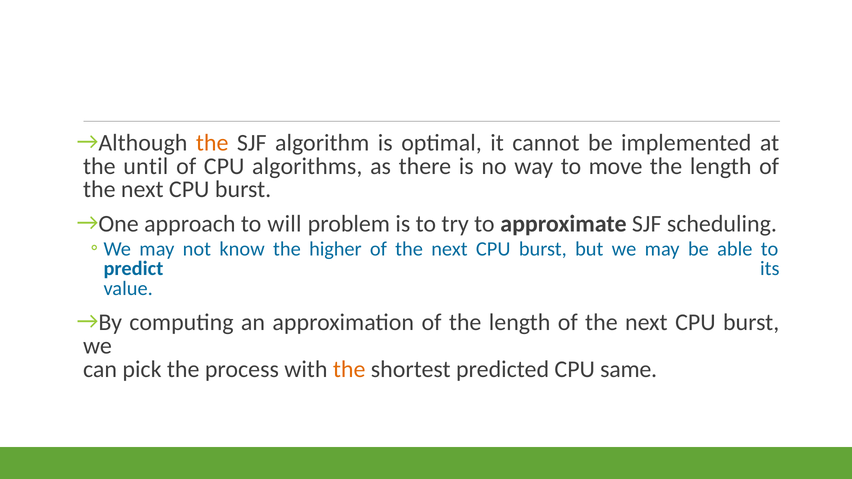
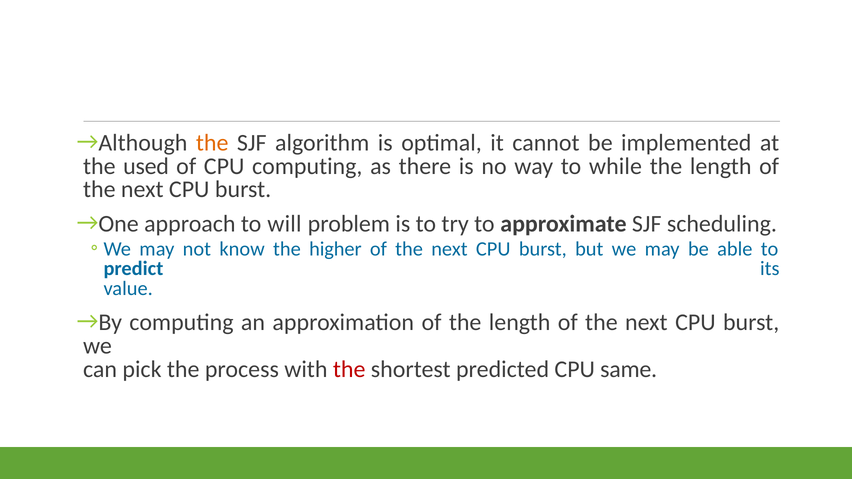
until: until -> used
CPU algorithms: algorithms -> computing
move: move -> while
the at (349, 369) colour: orange -> red
